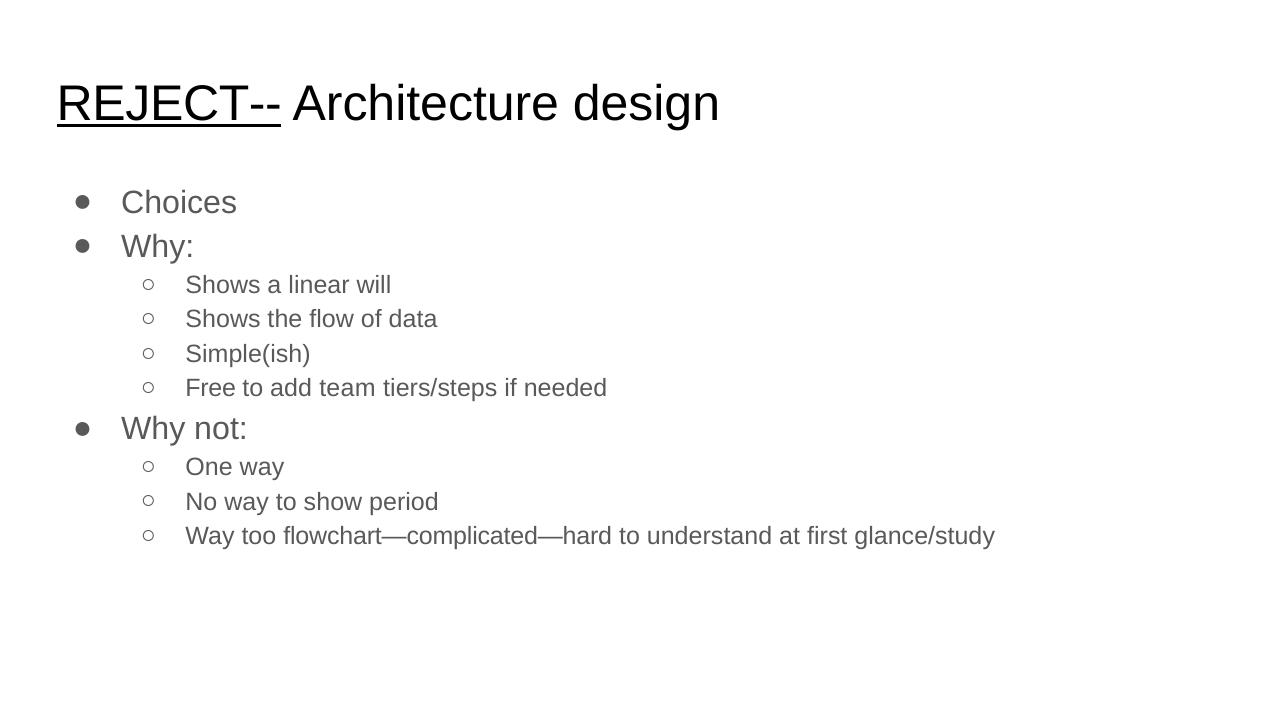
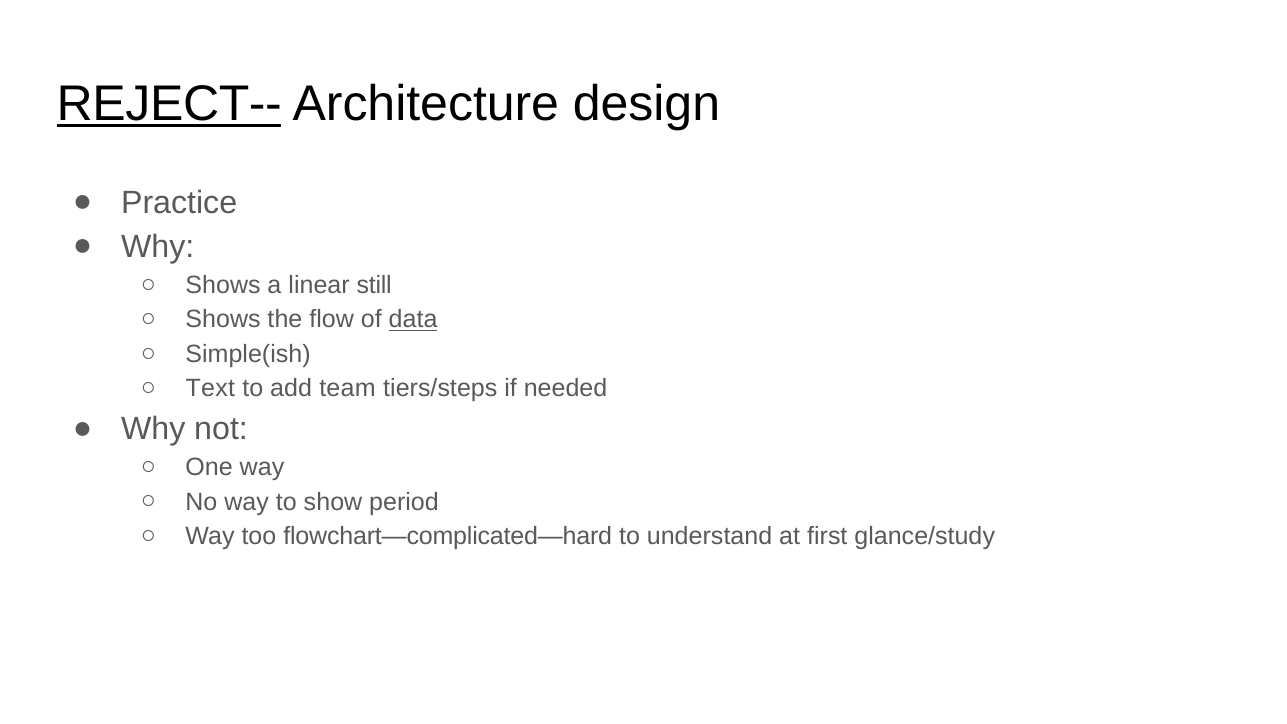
Choices: Choices -> Practice
will: will -> still
data underline: none -> present
Free: Free -> Text
